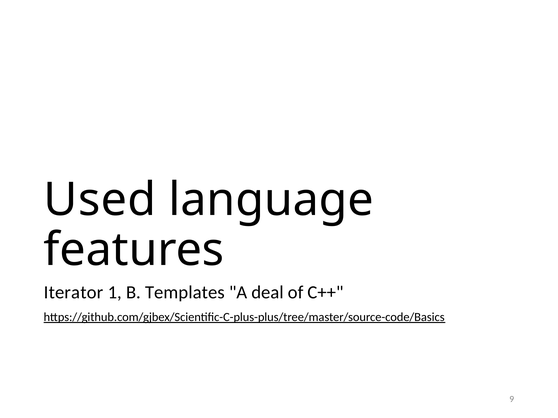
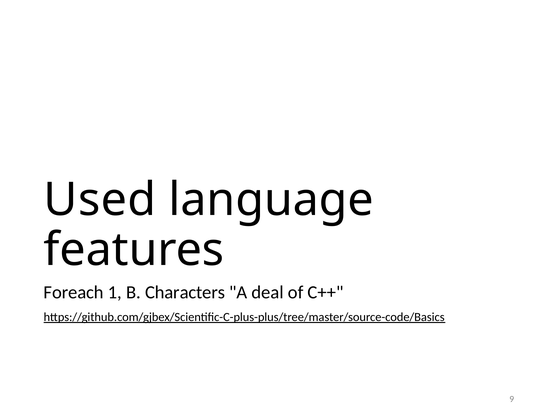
Iterator: Iterator -> Foreach
Templates: Templates -> Characters
